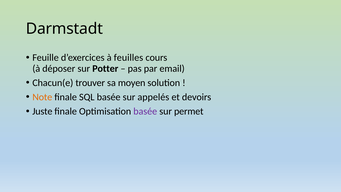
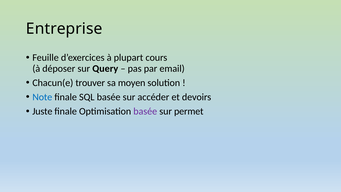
Darmstadt: Darmstadt -> Entreprise
feuilles: feuilles -> plupart
Potter: Potter -> Query
Note colour: orange -> blue
appelés: appelés -> accéder
